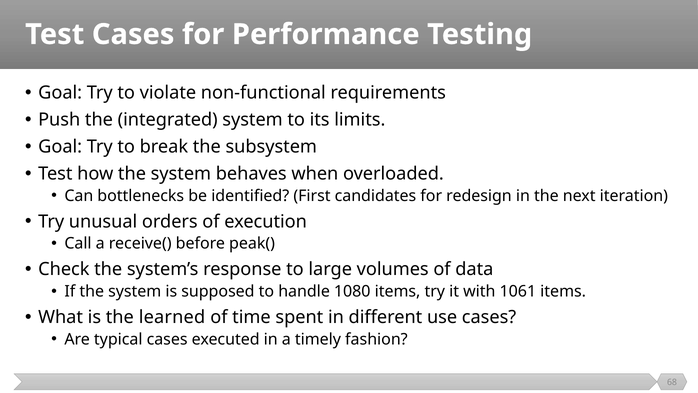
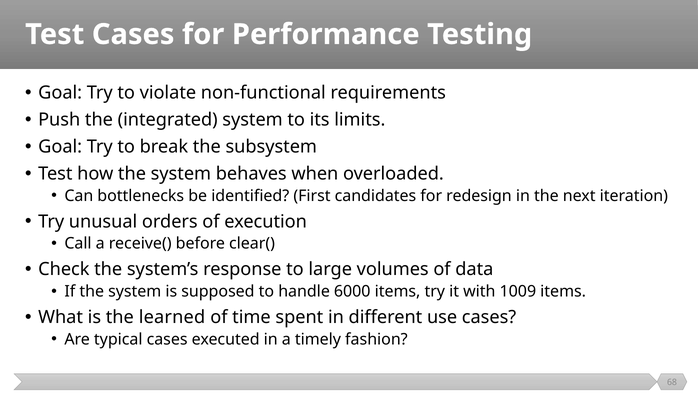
peak(: peak( -> clear(
1080: 1080 -> 6000
1061: 1061 -> 1009
